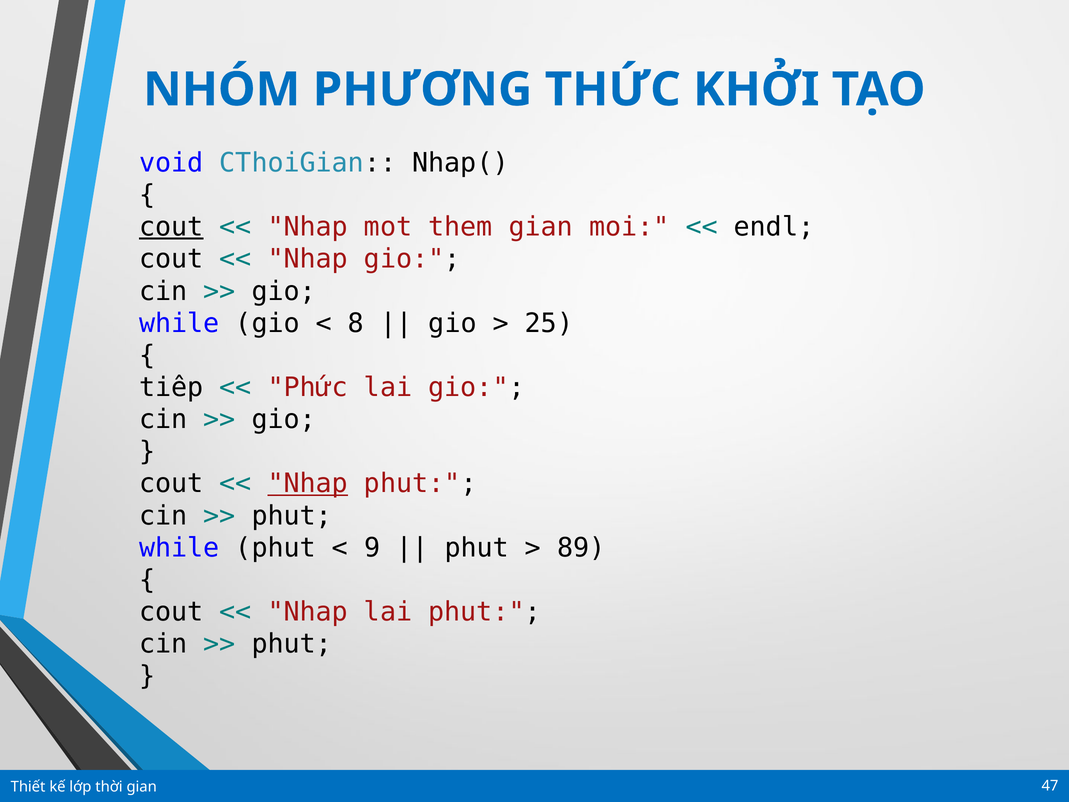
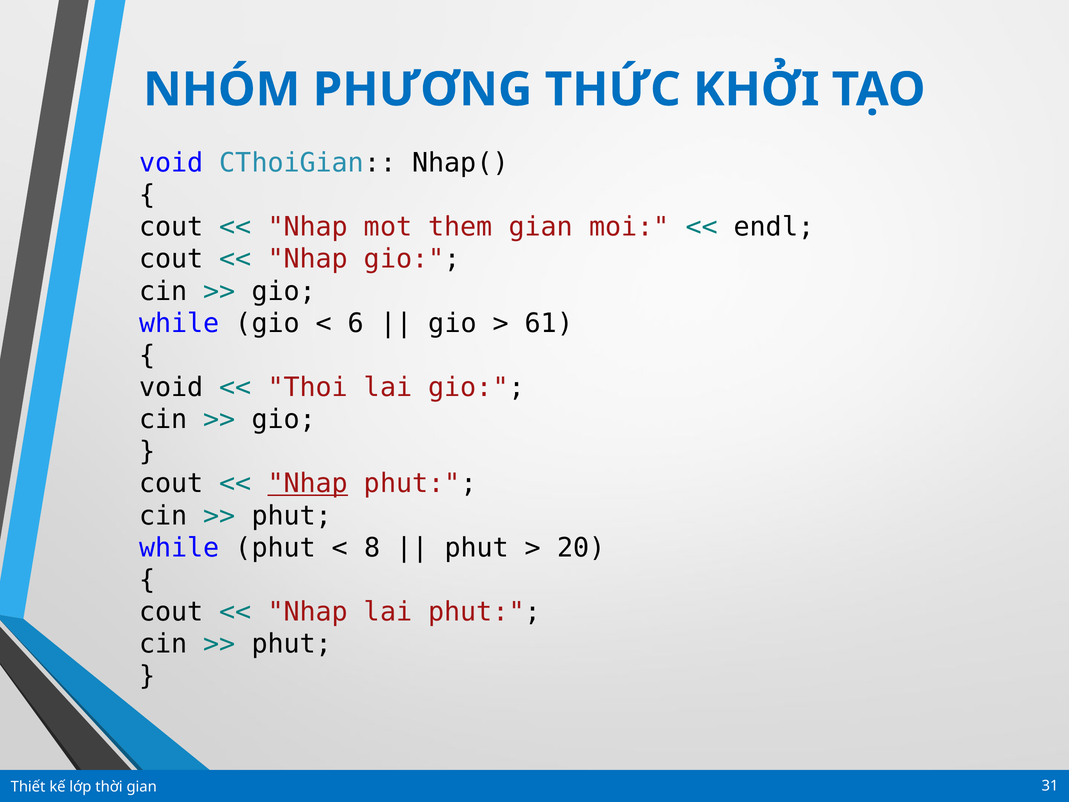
cout at (171, 227) underline: present -> none
8: 8 -> 6
25: 25 -> 61
tiếp at (171, 387): tiếp -> void
Phức: Phức -> Thoi
9: 9 -> 8
89: 89 -> 20
47: 47 -> 31
